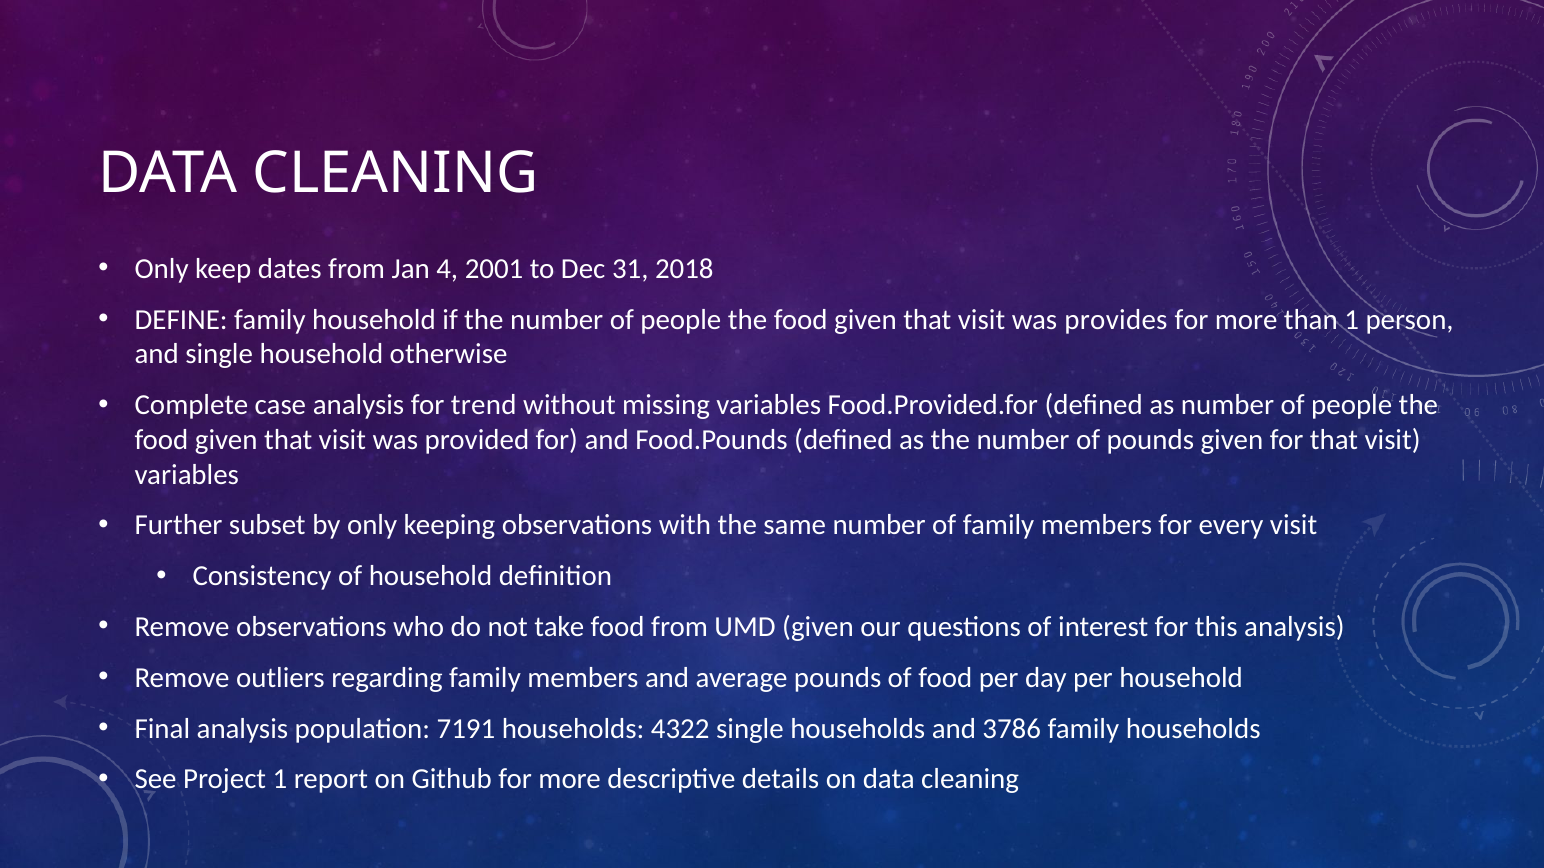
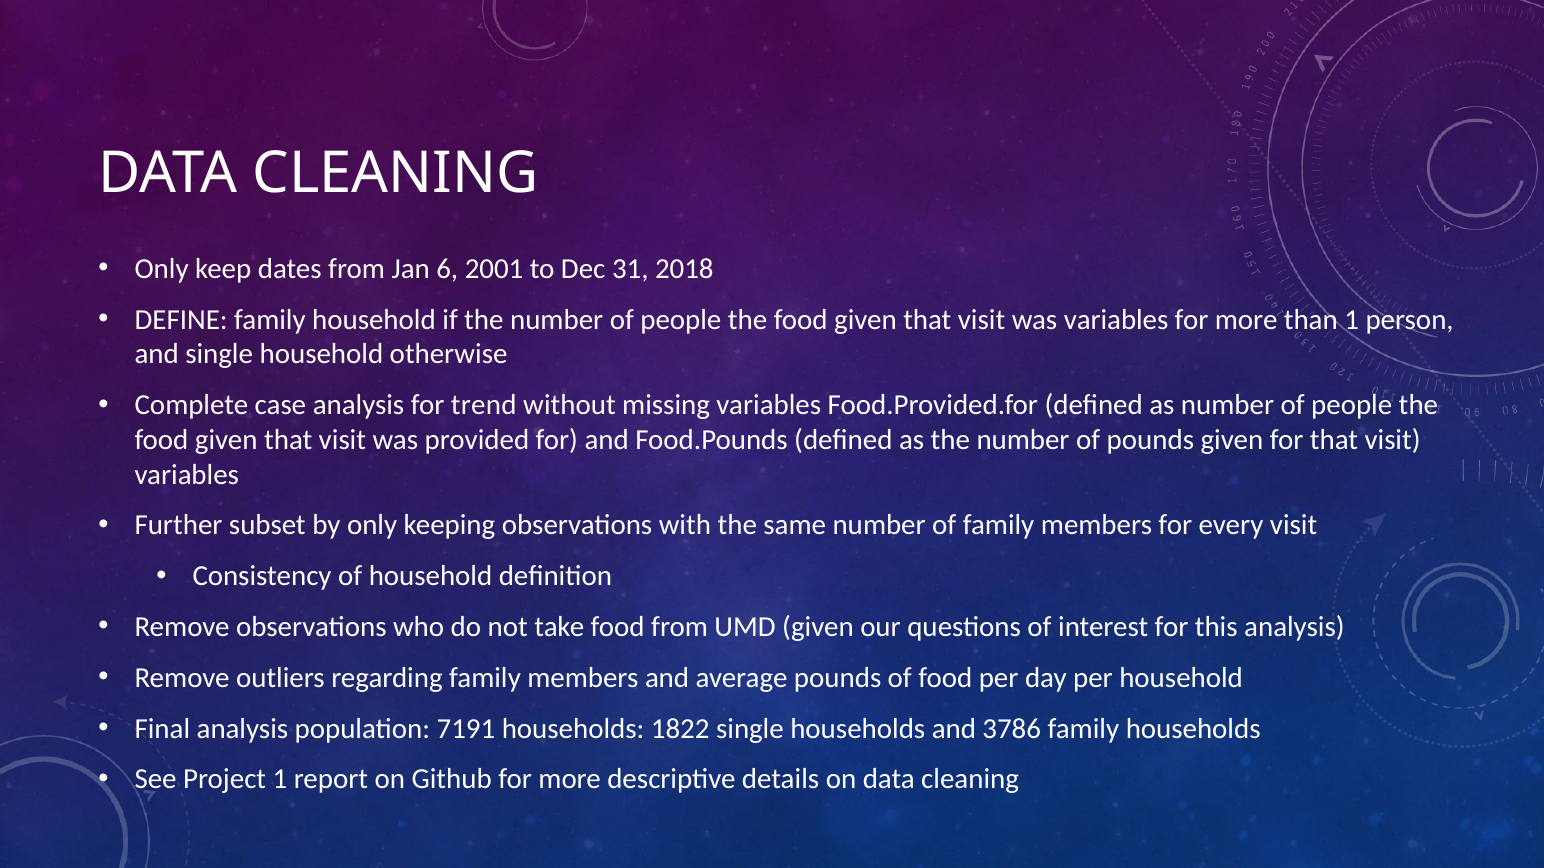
4: 4 -> 6
was provides: provides -> variables
4322: 4322 -> 1822
